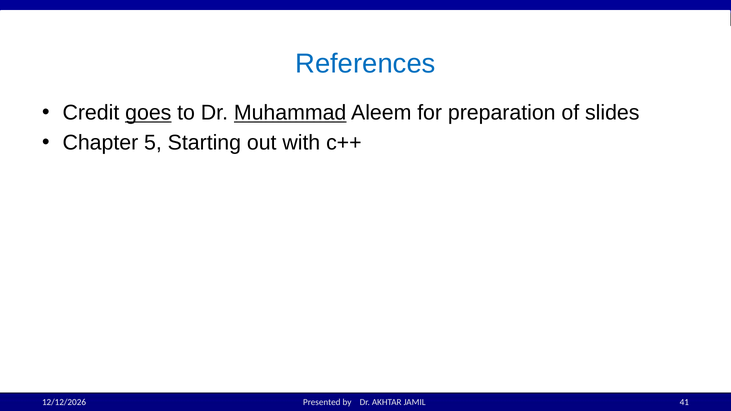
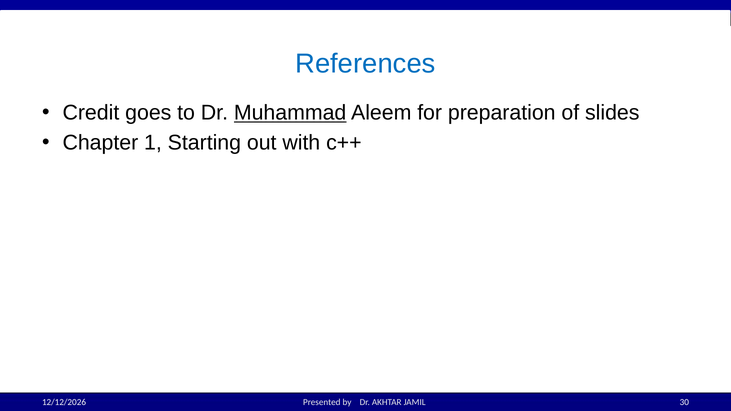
goes underline: present -> none
5: 5 -> 1
41: 41 -> 30
